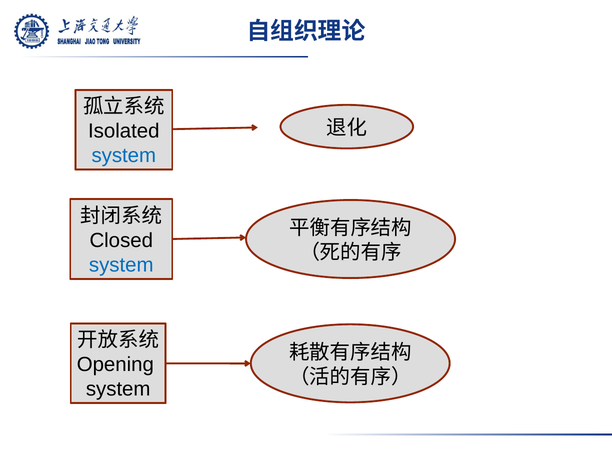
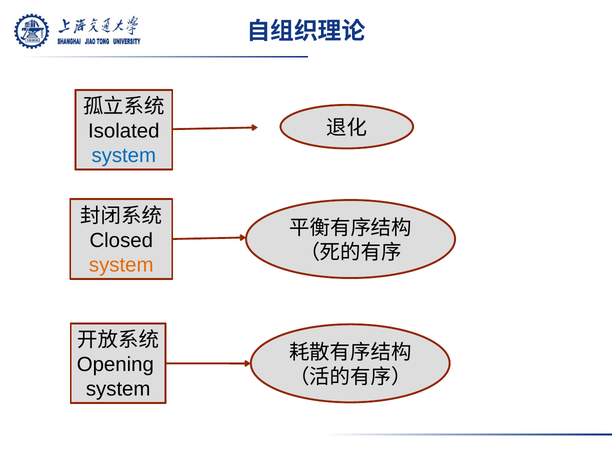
system at (121, 265) colour: blue -> orange
